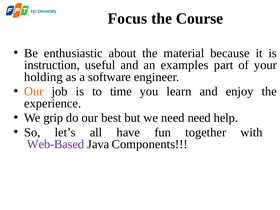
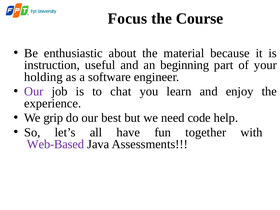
examples: examples -> beginning
Our at (34, 91) colour: orange -> purple
time: time -> chat
need need: need -> code
Components: Components -> Assessments
